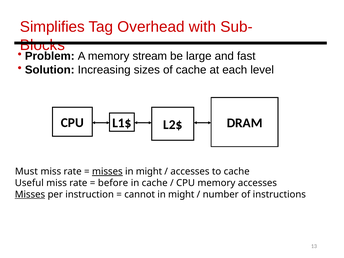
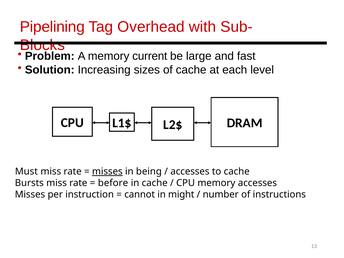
Simplifies: Simplifies -> Pipelining
stream: stream -> current
might at (149, 171): might -> being
Useful: Useful -> Bursts
Misses at (30, 194) underline: present -> none
